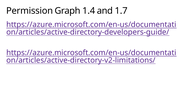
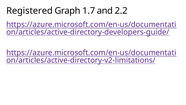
Permission: Permission -> Registered
1.4: 1.4 -> 1.7
1.7: 1.7 -> 2.2
